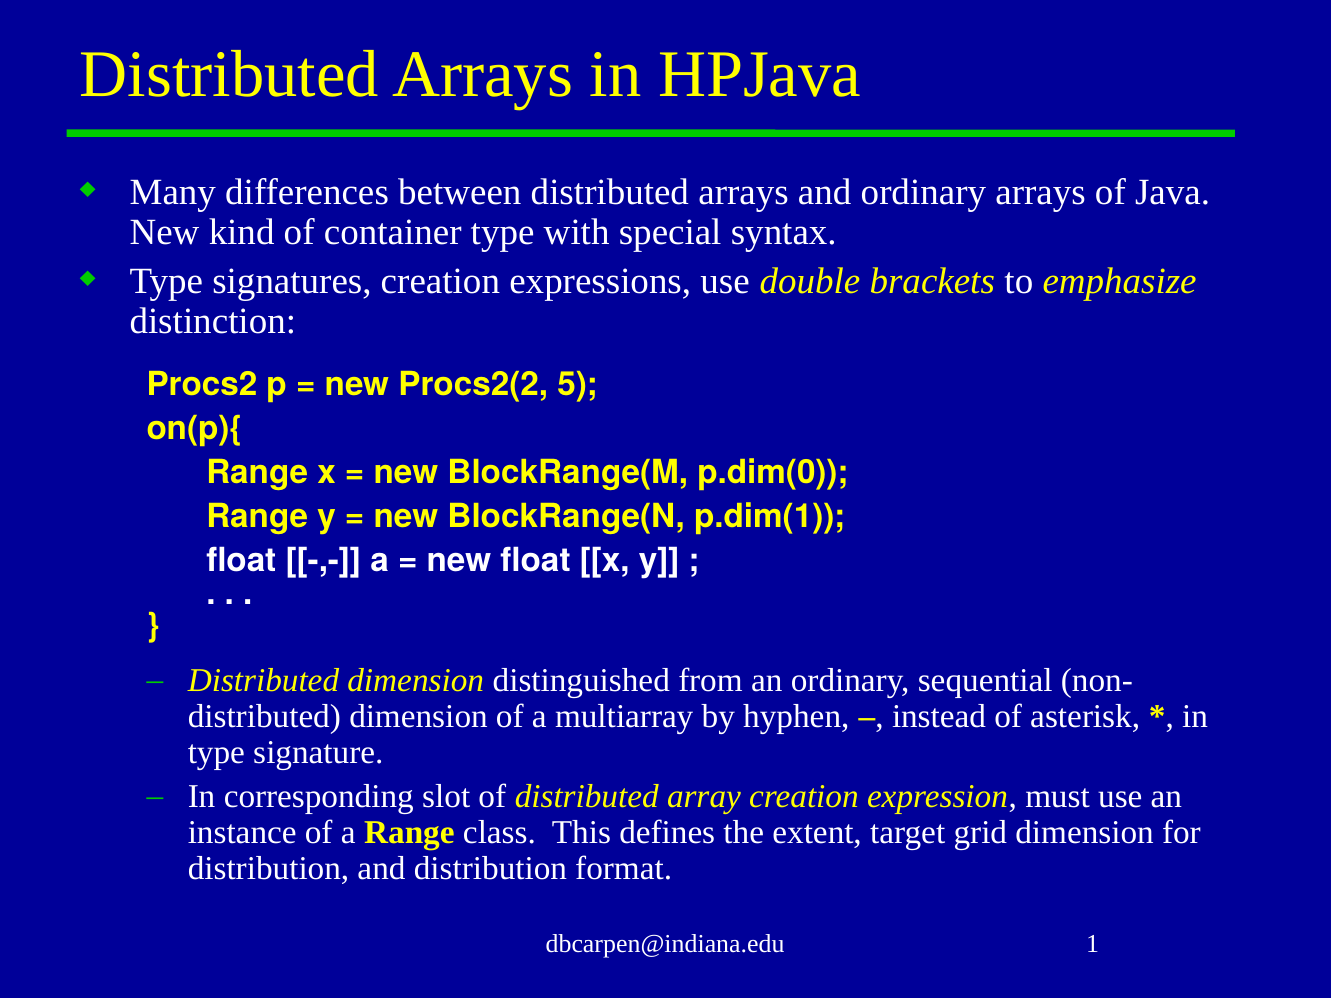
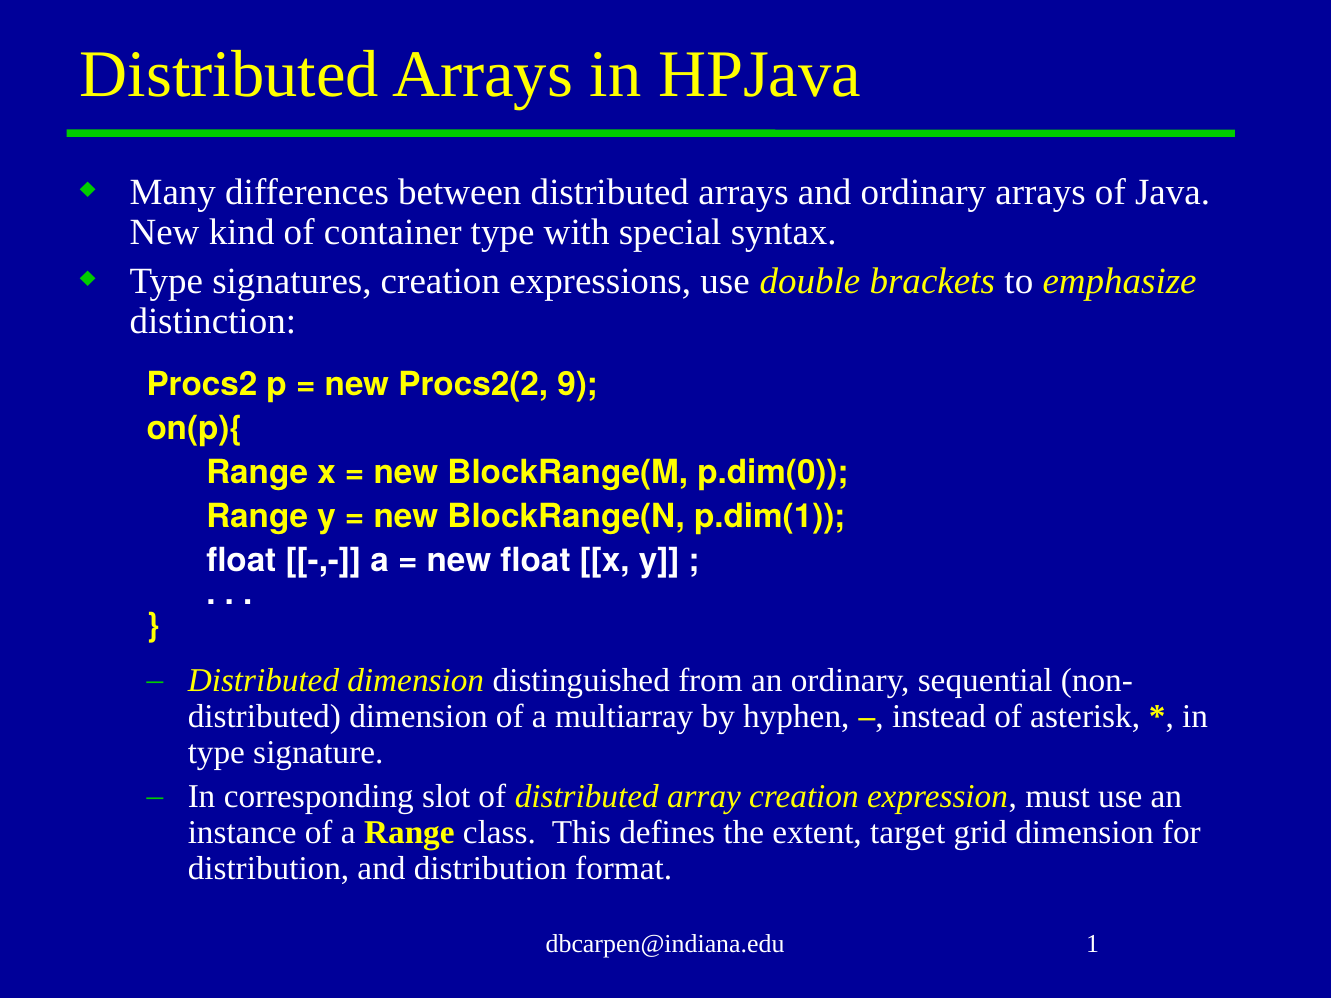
5: 5 -> 9
